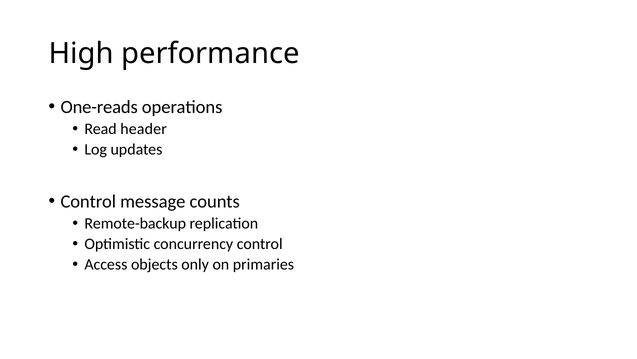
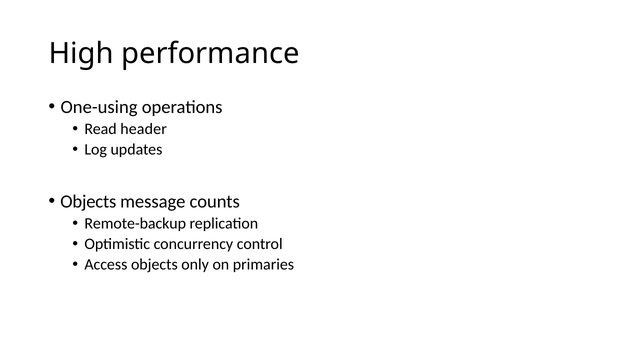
One-reads: One-reads -> One-using
Control at (88, 201): Control -> Objects
